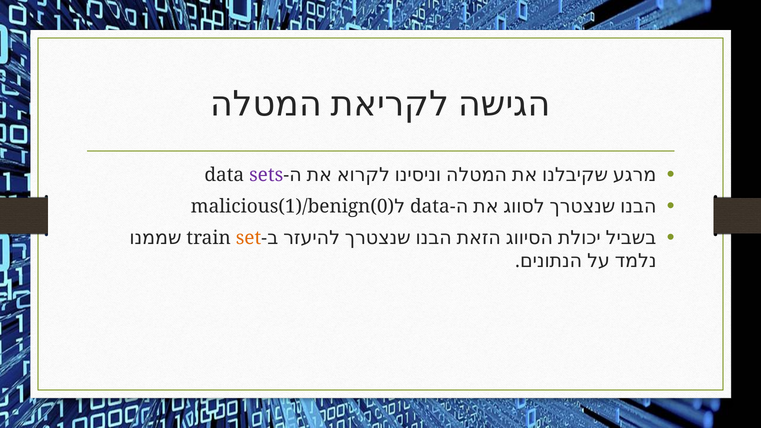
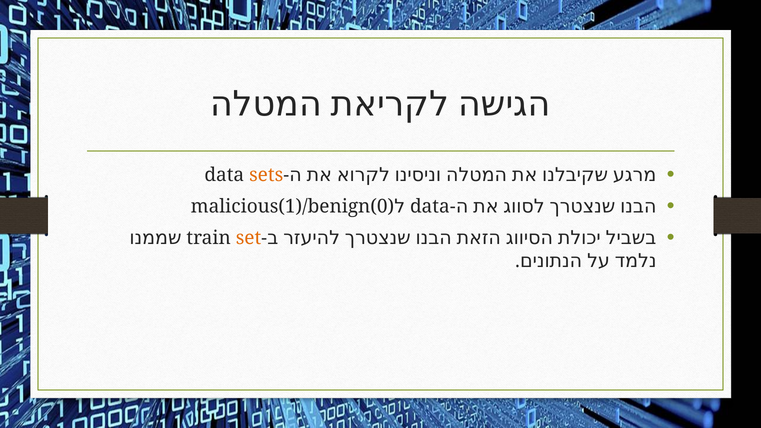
sets colour: purple -> orange
